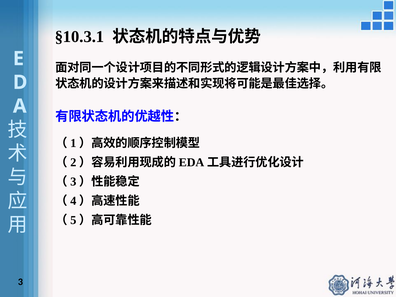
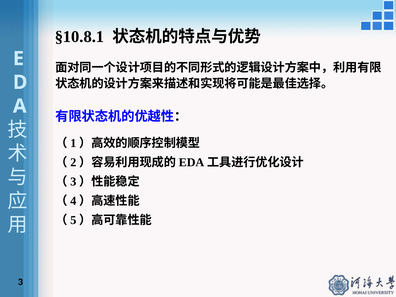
§10.3.1: §10.3.1 -> §10.8.1
